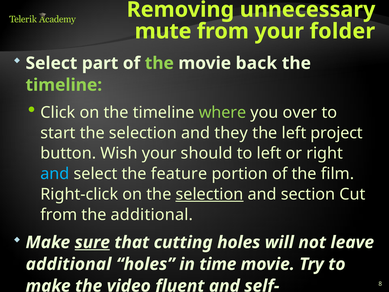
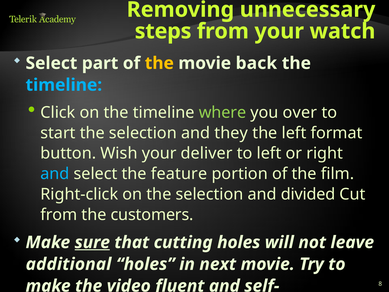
mute: mute -> steps
folder: folder -> watch
the at (159, 63) colour: light green -> yellow
timeline at (64, 85) colour: light green -> light blue
project: project -> format
should: should -> deliver
selection at (210, 194) underline: present -> none
section: section -> divided
the additional: additional -> customers
time: time -> next
